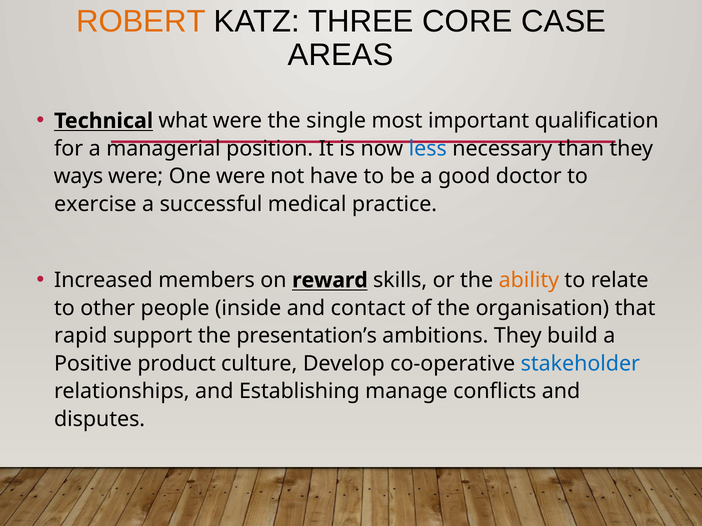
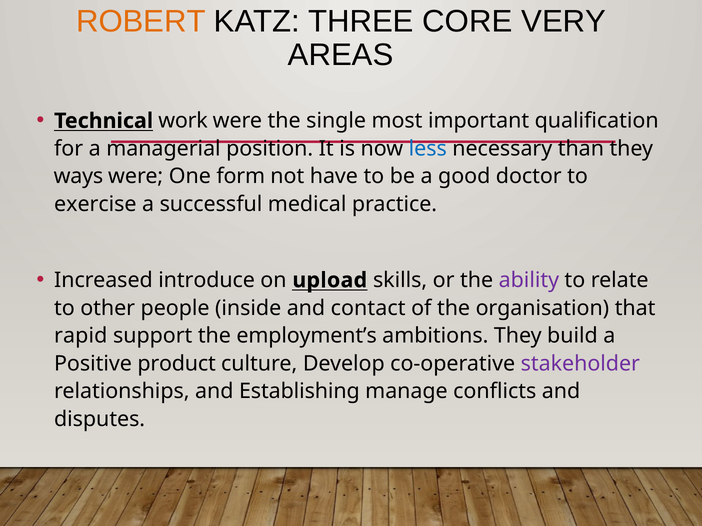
CASE: CASE -> VERY
what: what -> work
One were: were -> form
members: members -> introduce
reward: reward -> upload
ability colour: orange -> purple
presentation’s: presentation’s -> employment’s
stakeholder colour: blue -> purple
